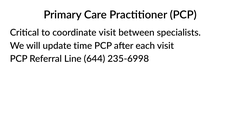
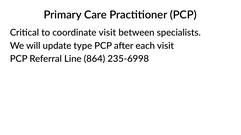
time: time -> type
644: 644 -> 864
